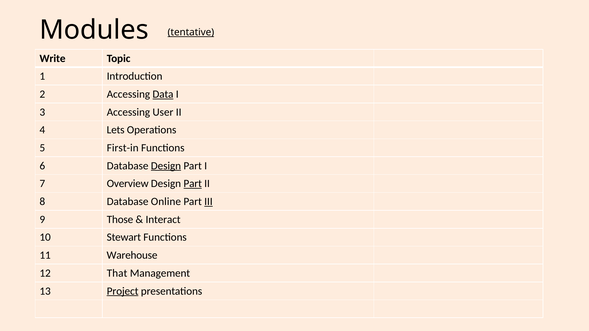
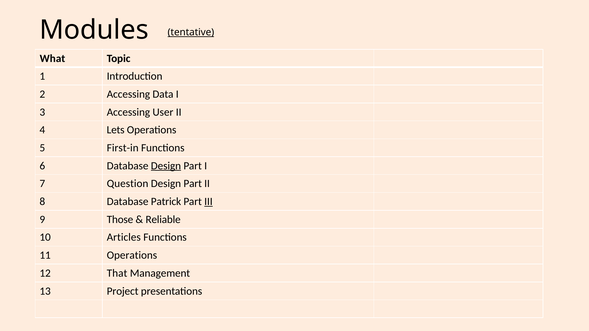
Write: Write -> What
Data underline: present -> none
Overview: Overview -> Question
Part at (193, 184) underline: present -> none
Online: Online -> Patrick
Interact: Interact -> Reliable
Stewart: Stewart -> Articles
11 Warehouse: Warehouse -> Operations
Project underline: present -> none
